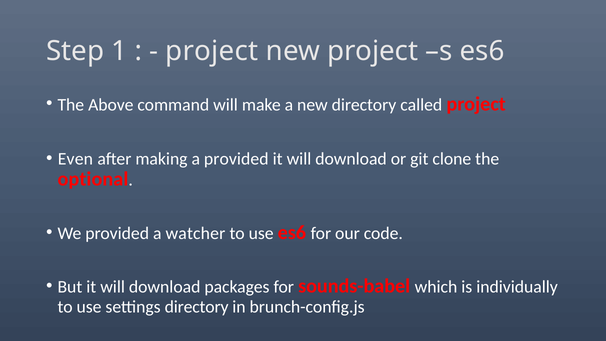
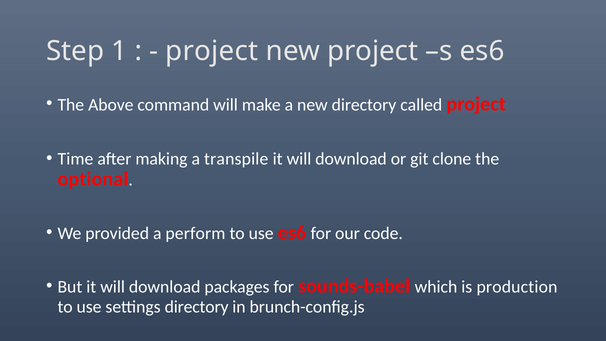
Even: Even -> Time
a provided: provided -> transpile
watcher: watcher -> perform
individually: individually -> production
